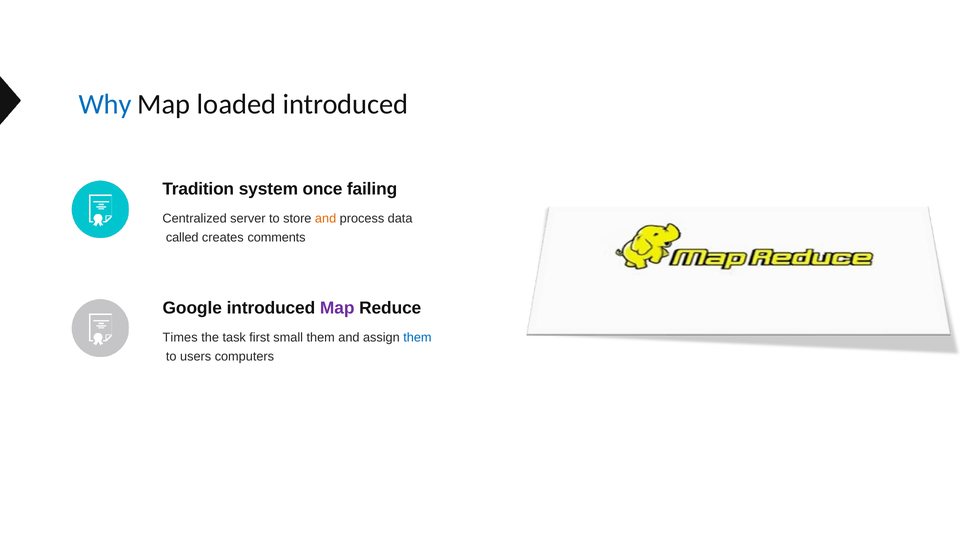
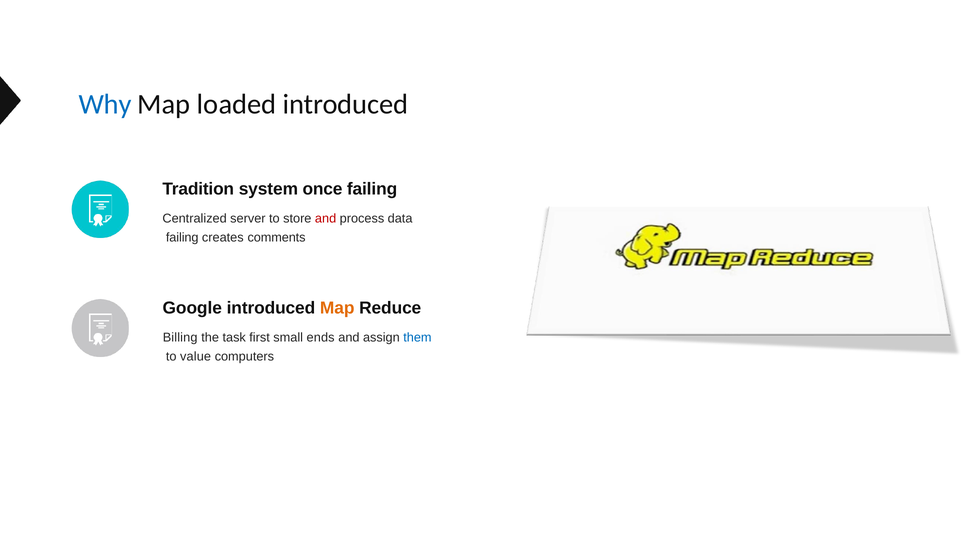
and at (326, 219) colour: orange -> red
called at (182, 238): called -> failing
Map at (337, 308) colour: purple -> orange
Times: Times -> Billing
small them: them -> ends
users: users -> value
